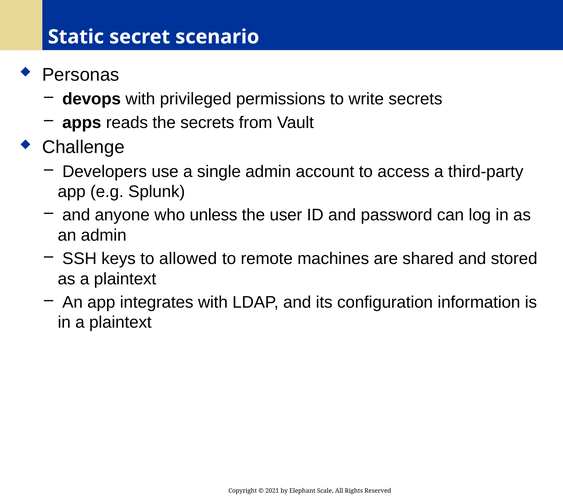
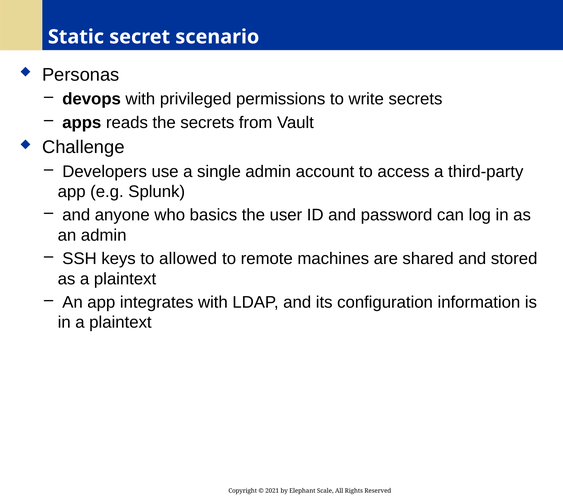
unless: unless -> basics
